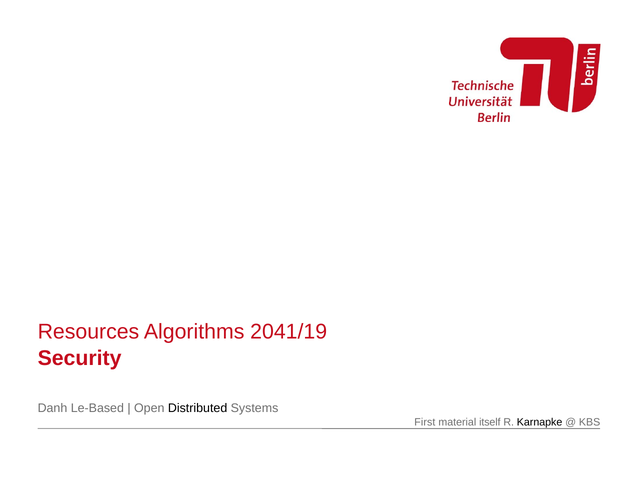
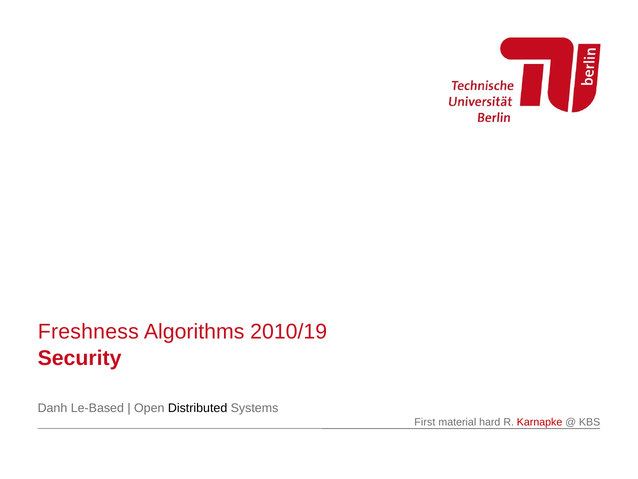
Resources: Resources -> Freshness
2041/19: 2041/19 -> 2010/19
itself: itself -> hard
Karnapke colour: black -> red
